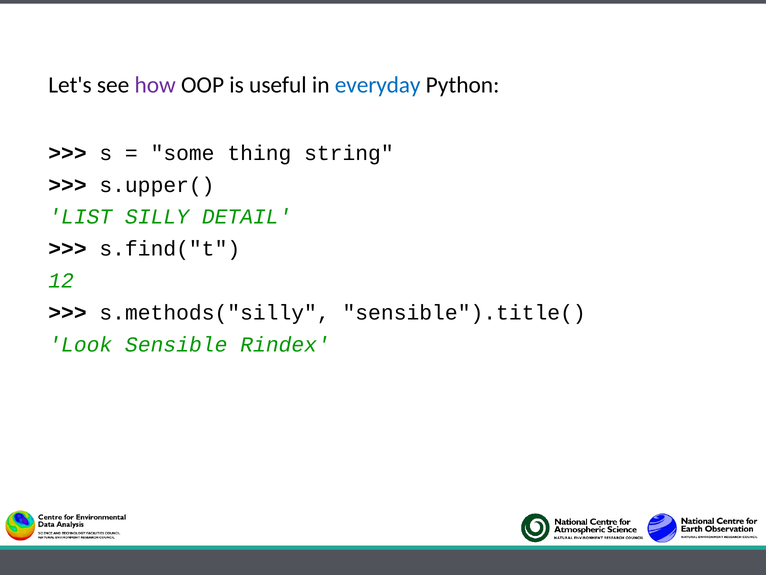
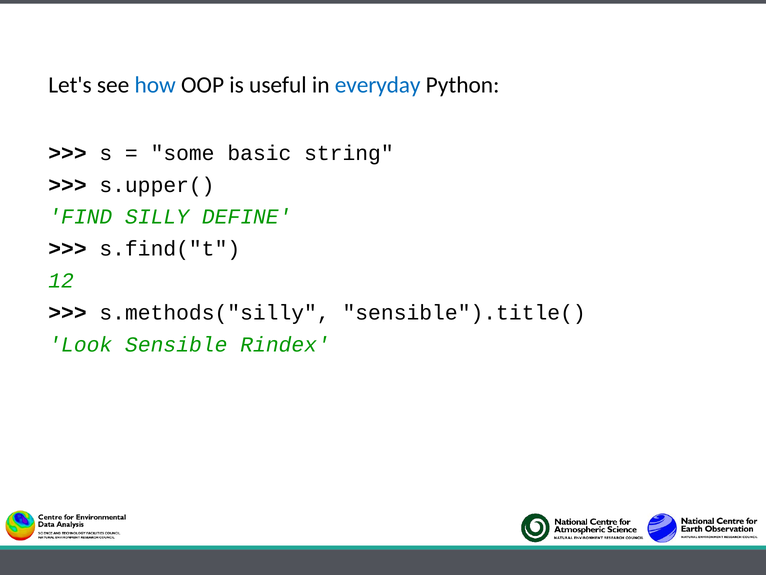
how colour: purple -> blue
thing: thing -> basic
LIST: LIST -> FIND
DETAIL: DETAIL -> DEFINE
